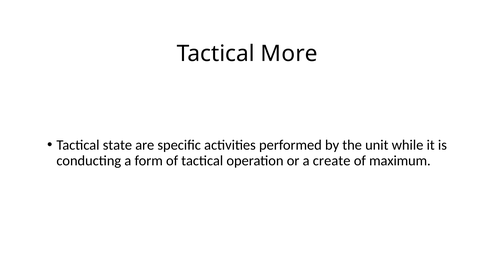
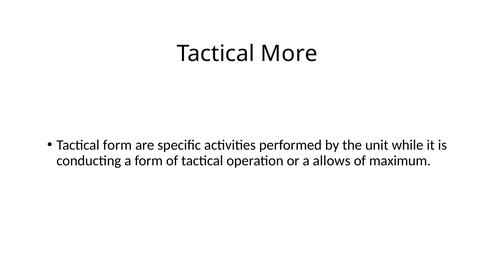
Tactical state: state -> form
create: create -> allows
